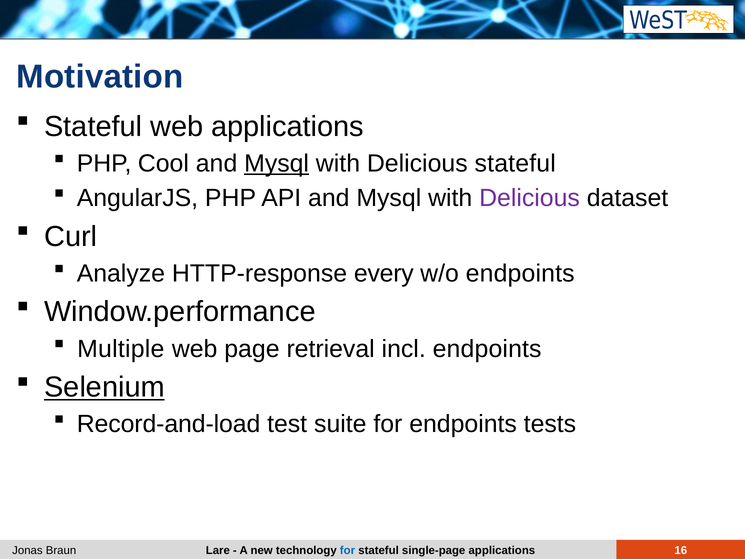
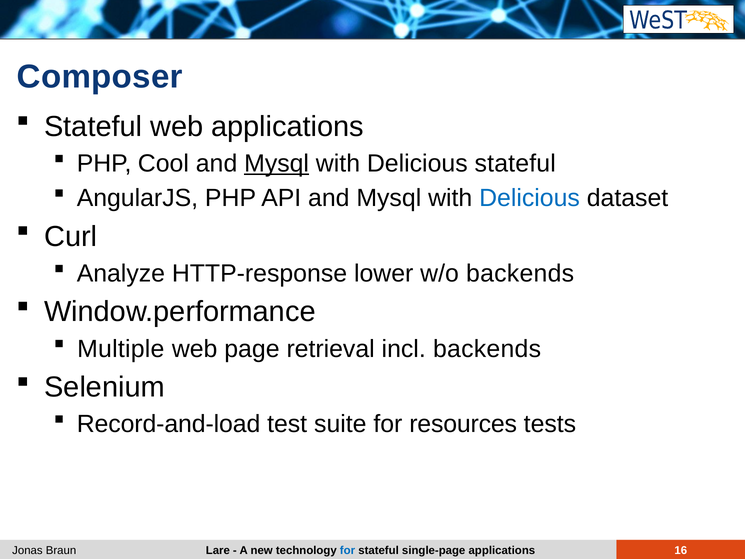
Motivation: Motivation -> Composer
Delicious at (530, 198) colour: purple -> blue
every: every -> lower
w/o endpoints: endpoints -> backends
incl endpoints: endpoints -> backends
Selenium underline: present -> none
for endpoints: endpoints -> resources
